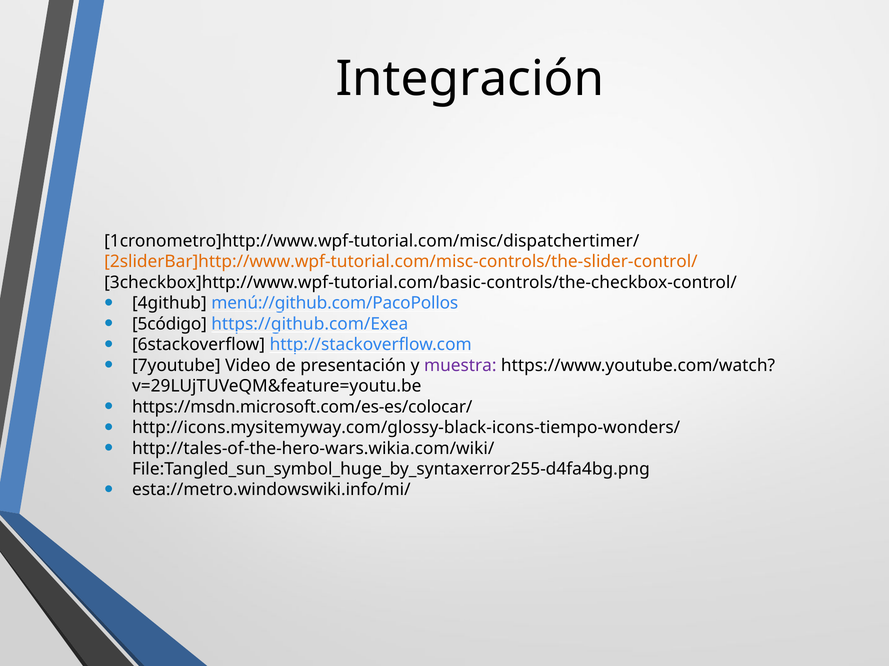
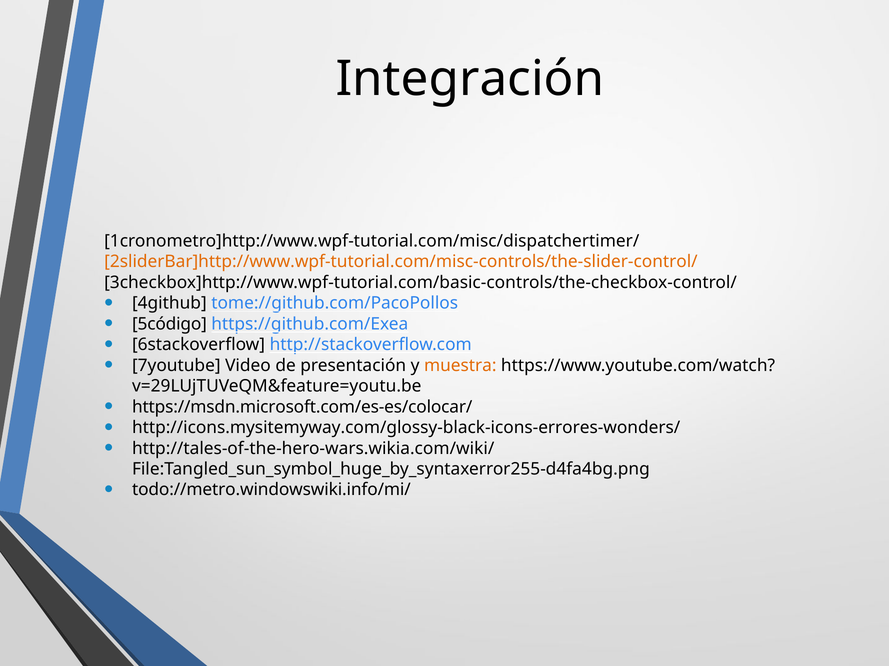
menú://github.com/PacoPollos: menú://github.com/PacoPollos -> tome://github.com/PacoPollos
muestra colour: purple -> orange
http://icons.mysitemyway.com/glossy-black-icons-tiempo-wonders/: http://icons.mysitemyway.com/glossy-black-icons-tiempo-wonders/ -> http://icons.mysitemyway.com/glossy-black-icons-errores-wonders/
esta://metro.windowswiki.info/mi/: esta://metro.windowswiki.info/mi/ -> todo://metro.windowswiki.info/mi/
